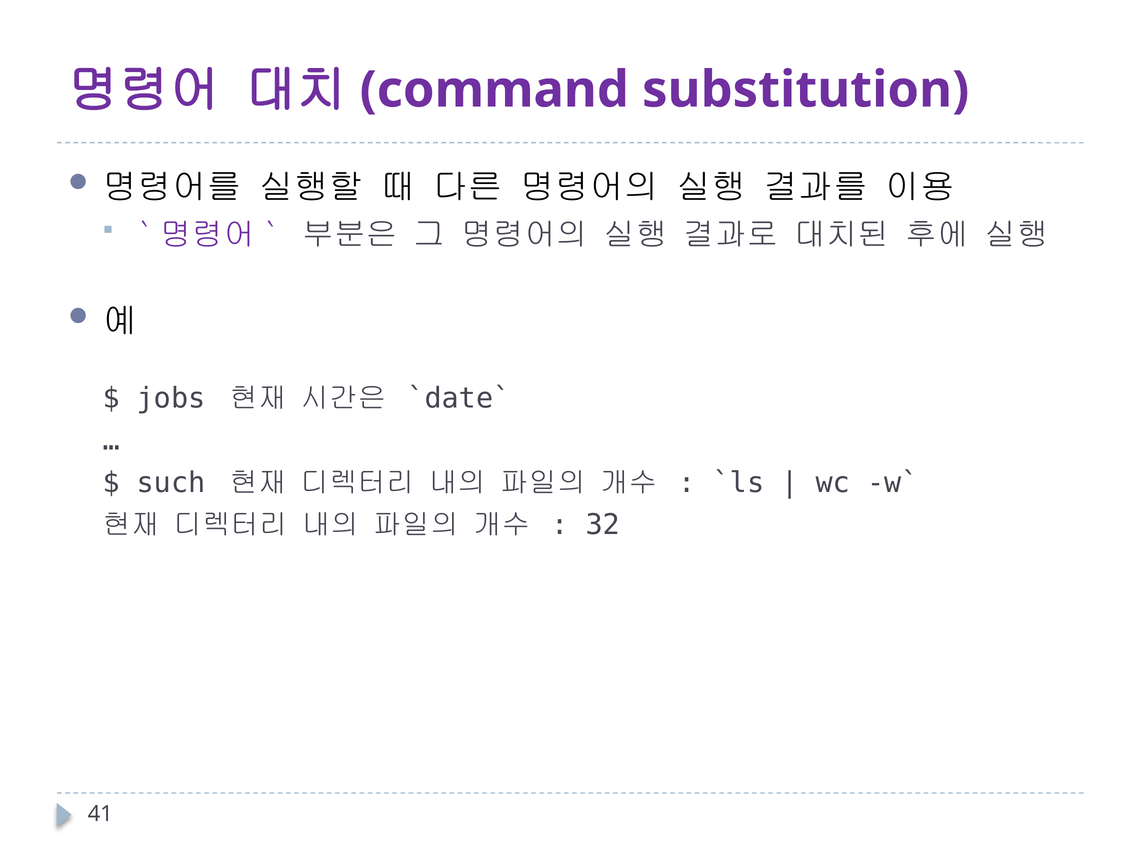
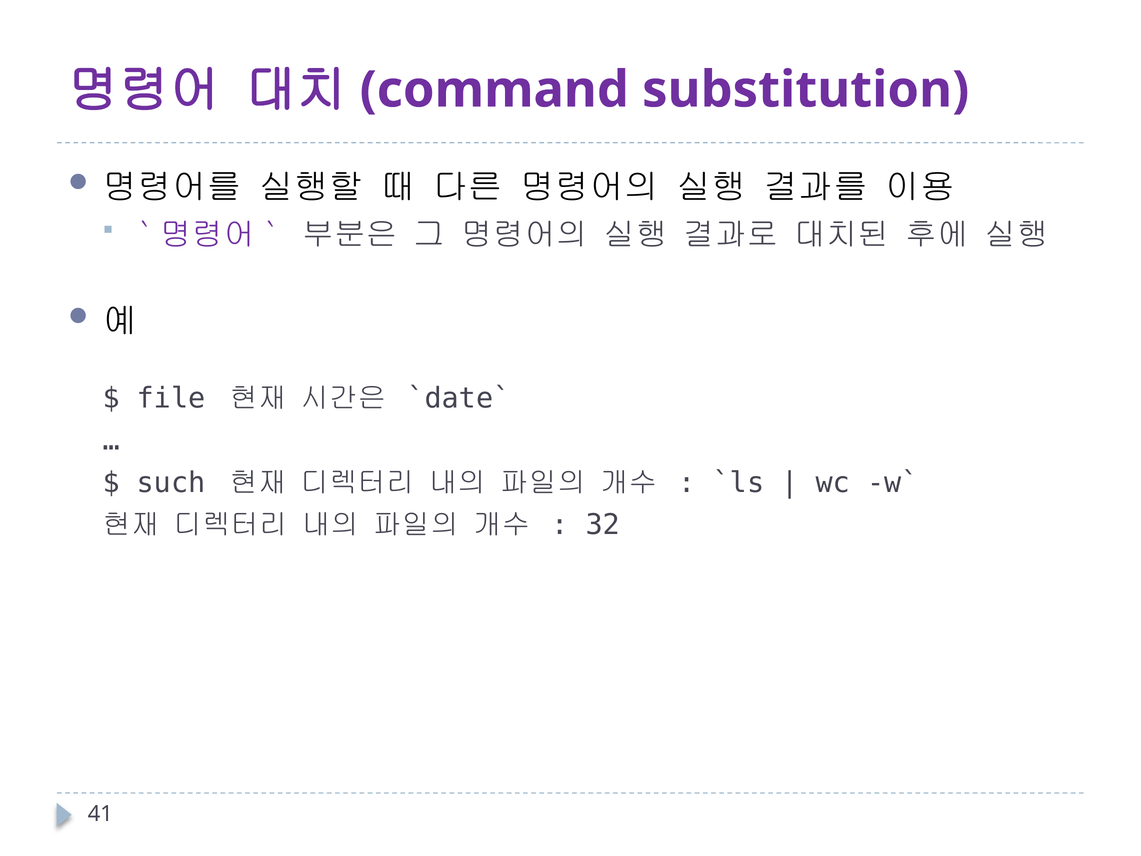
jobs: jobs -> file
